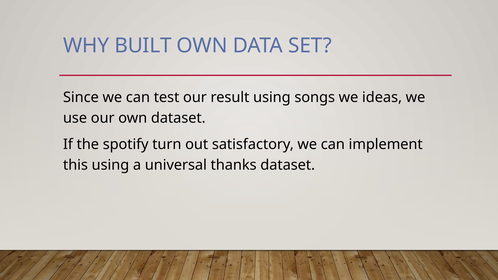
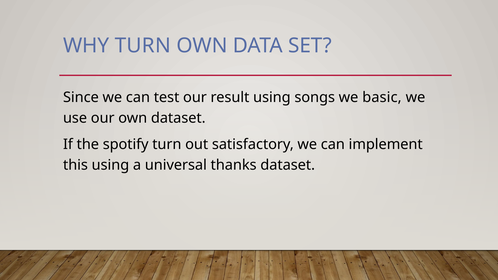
WHY BUILT: BUILT -> TURN
ideas: ideas -> basic
